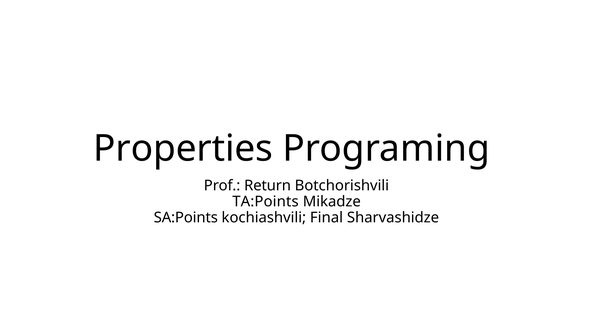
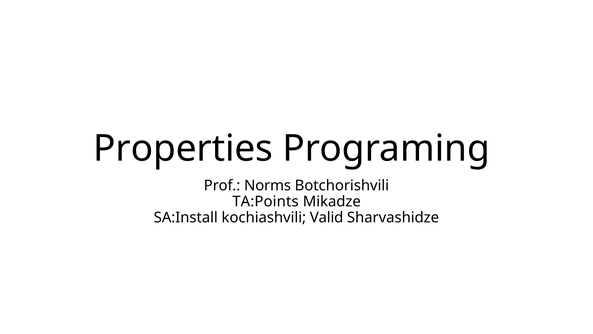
Return: Return -> Norms
SA:Points: SA:Points -> SA:Install
Final: Final -> Valid
